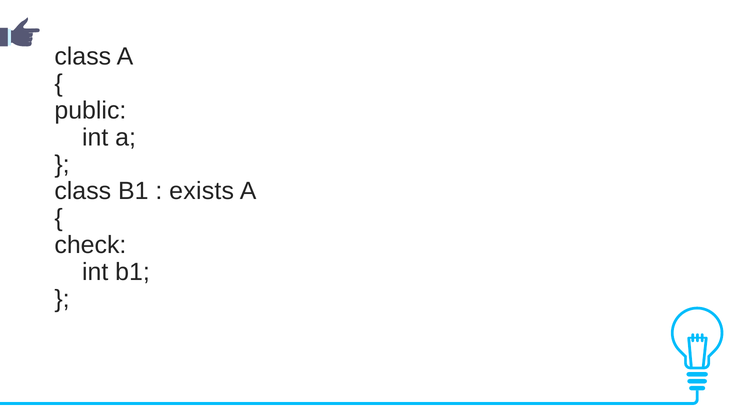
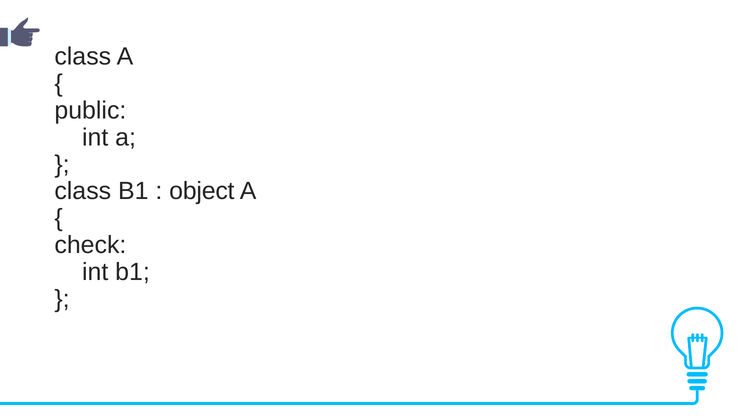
exists: exists -> object
